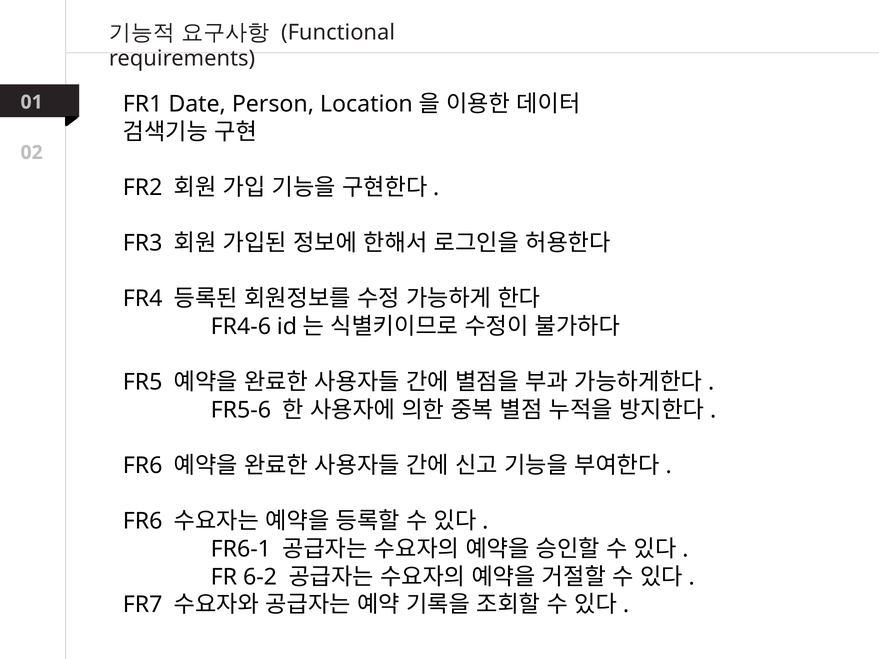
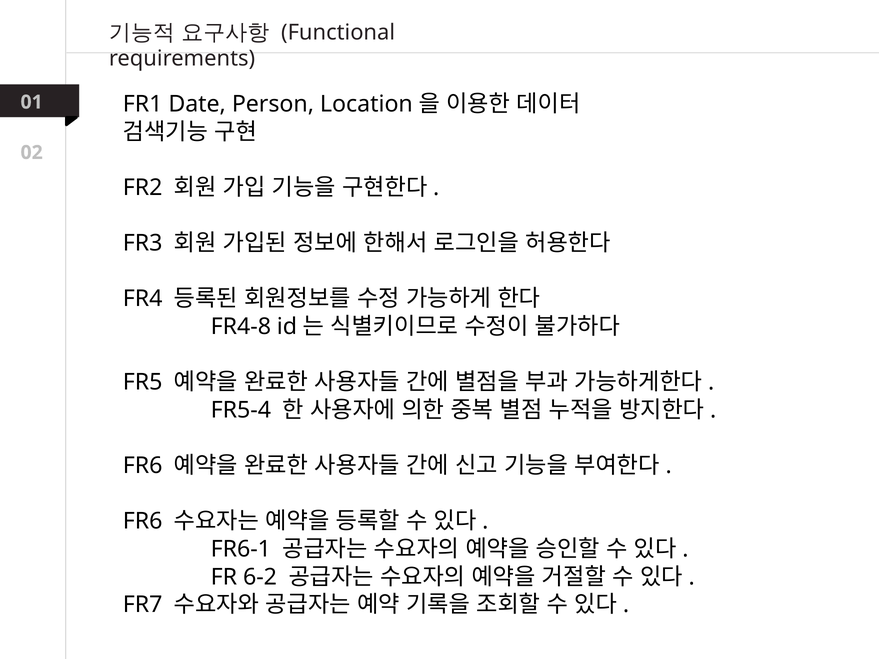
FR4-6: FR4-6 -> FR4-8
FR5-6: FR5-6 -> FR5-4
